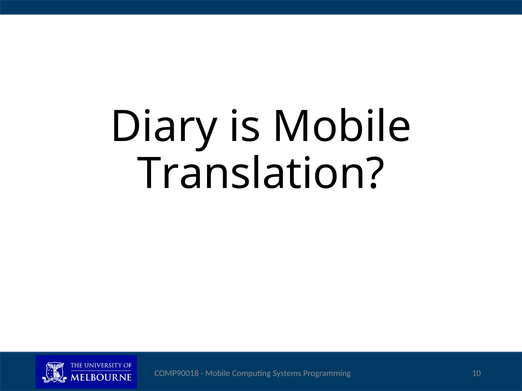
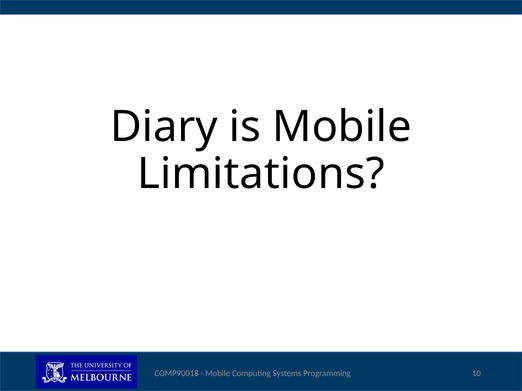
Translation: Translation -> Limitations
